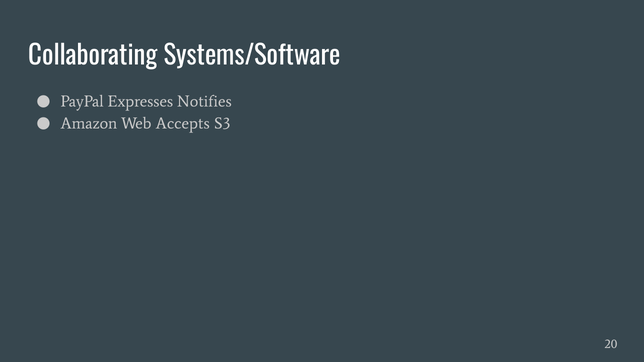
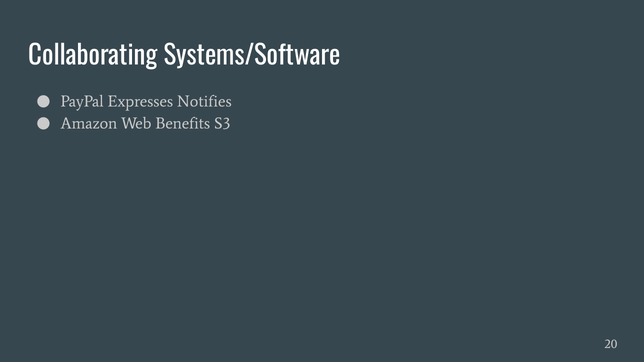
Accepts: Accepts -> Benefits
